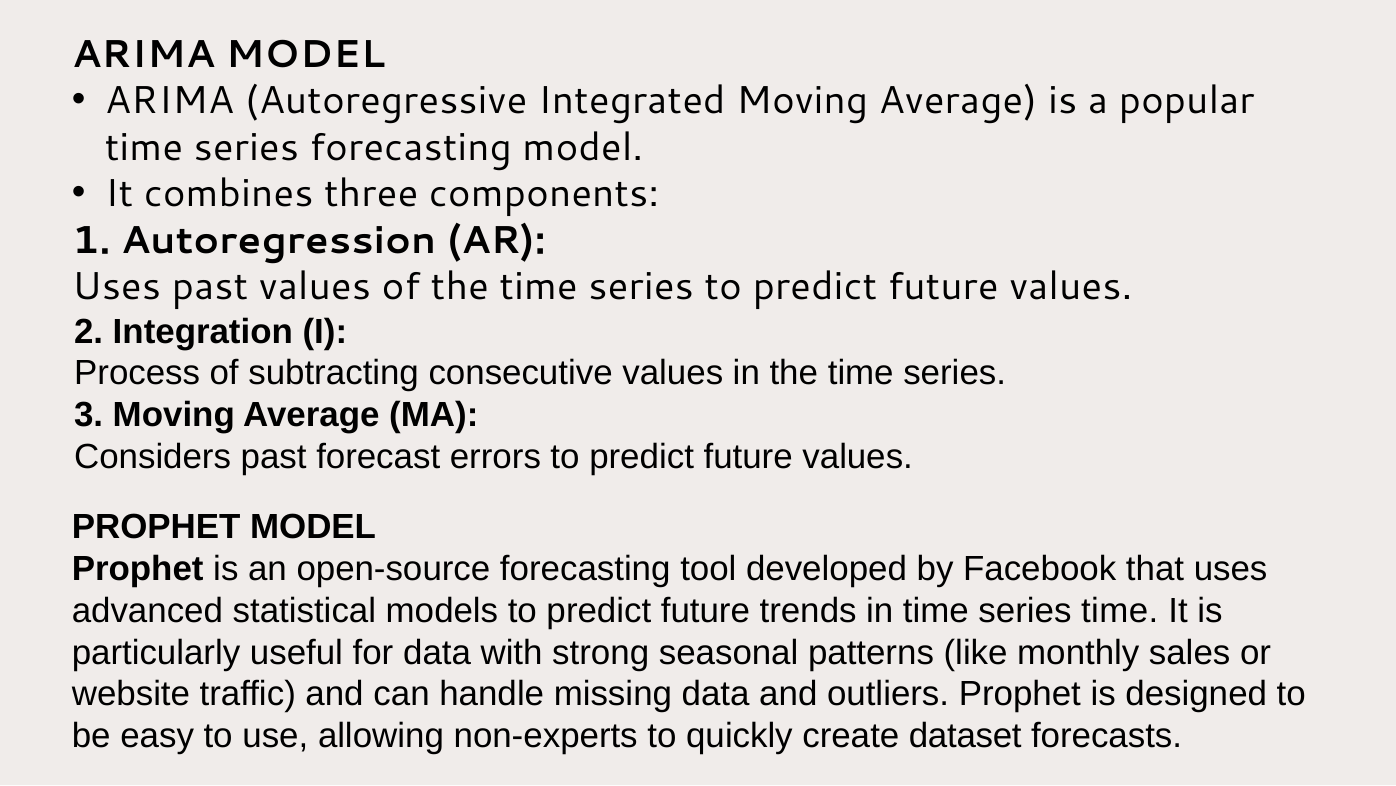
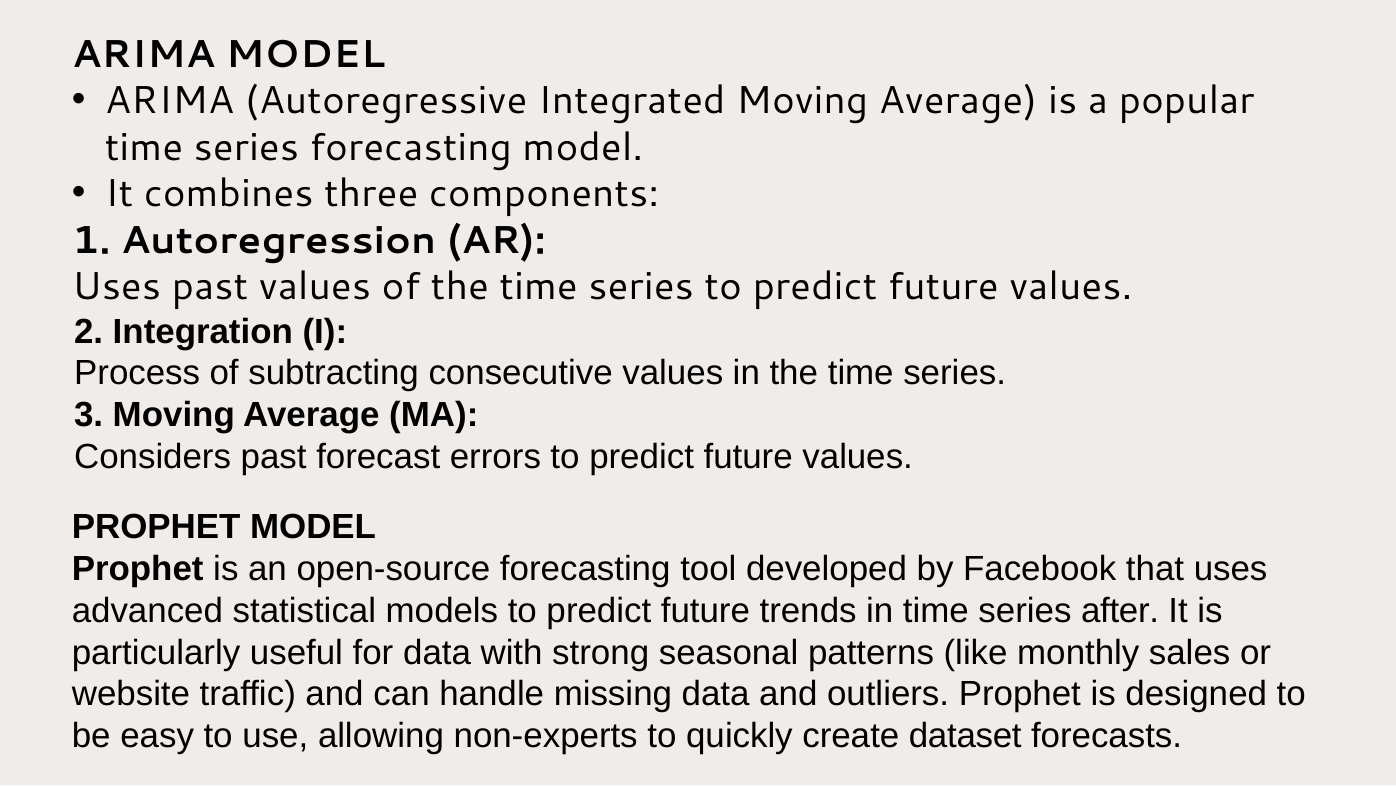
series time: time -> after
